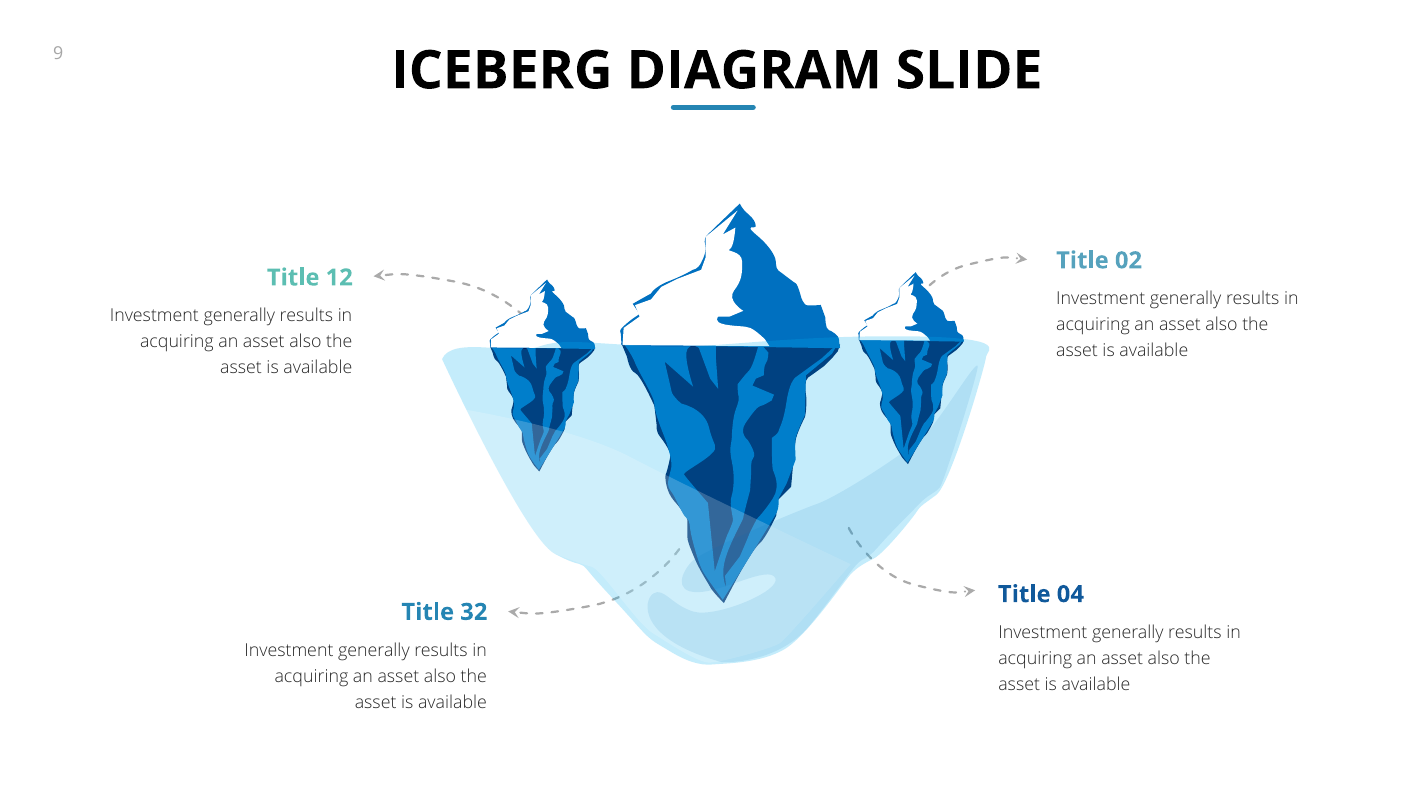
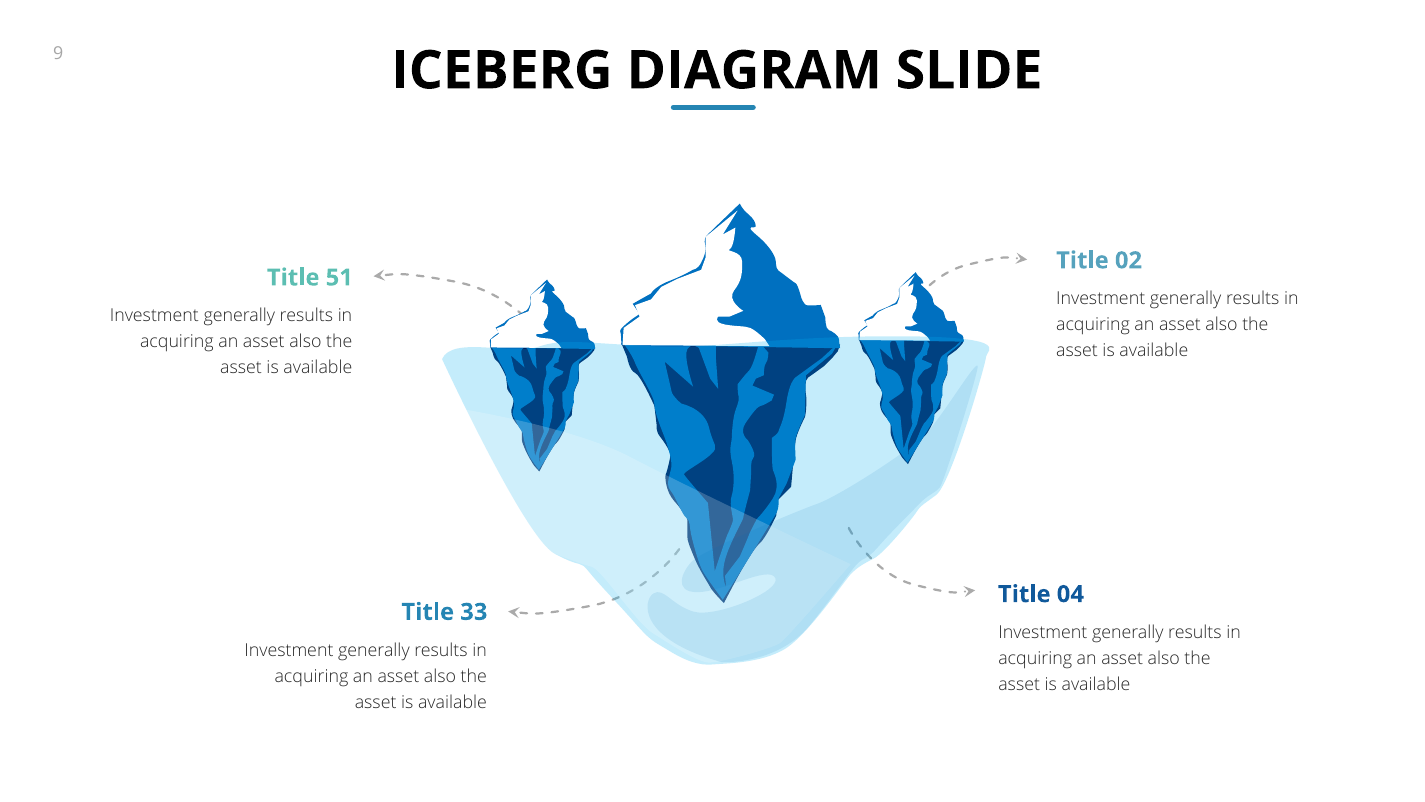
12: 12 -> 51
32: 32 -> 33
